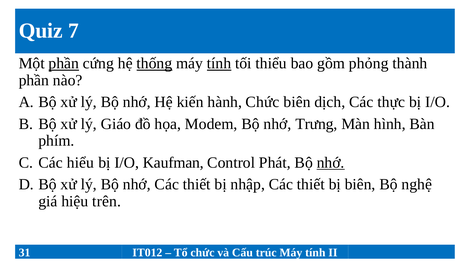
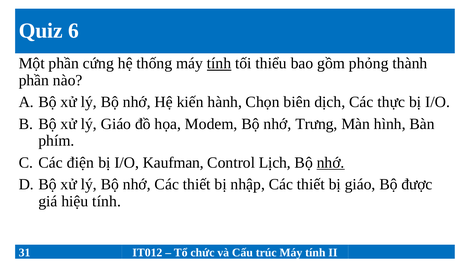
7: 7 -> 6
phần at (64, 63) underline: present -> none
thống underline: present -> none
hành Chức: Chức -> Chọn
hiểu: hiểu -> điện
Phát: Phát -> Lịch
bị biên: biên -> giáo
nghệ: nghệ -> được
hiệu trên: trên -> tính
